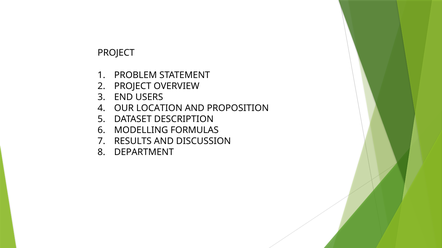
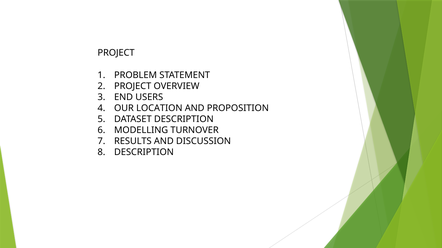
FORMULAS: FORMULAS -> TURNOVER
DEPARTMENT at (144, 153): DEPARTMENT -> DESCRIPTION
